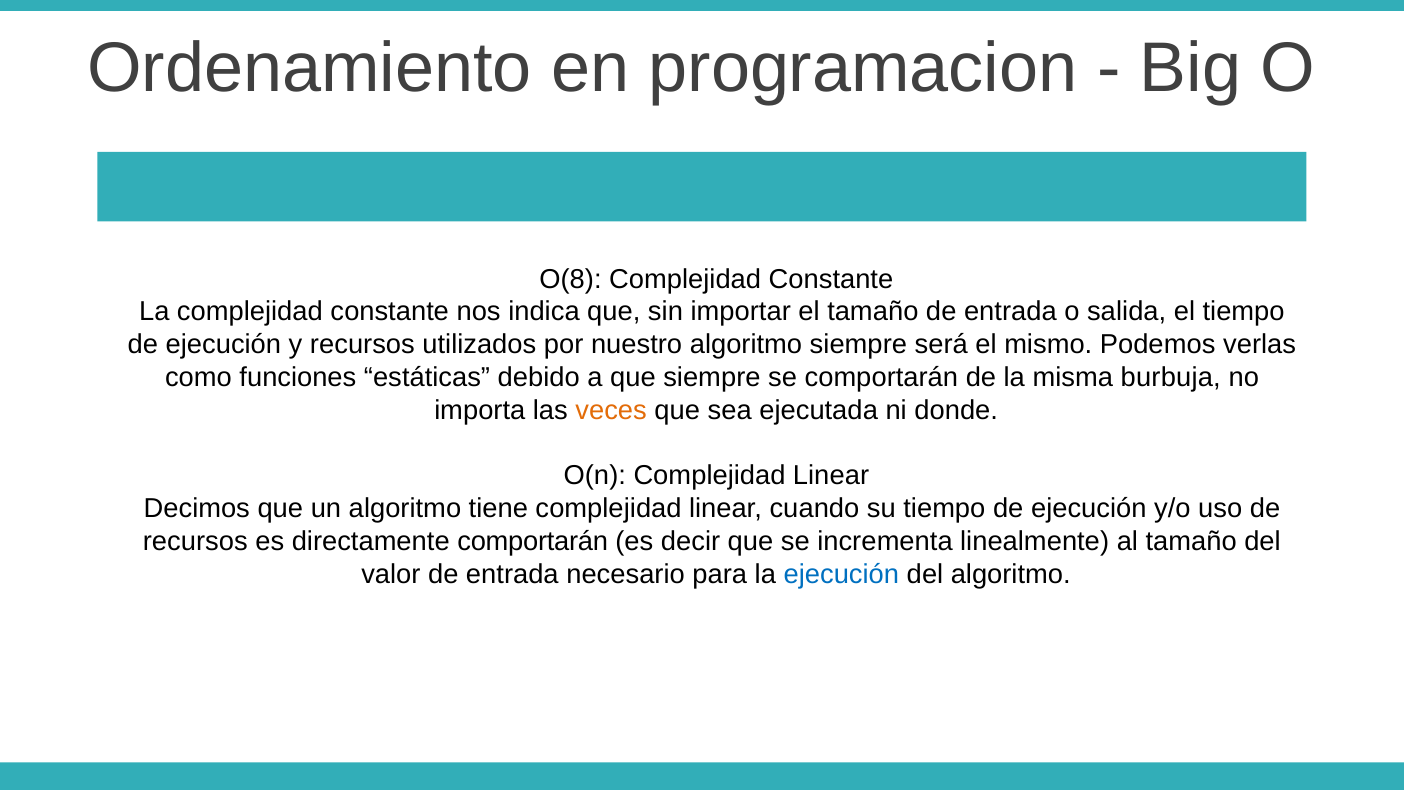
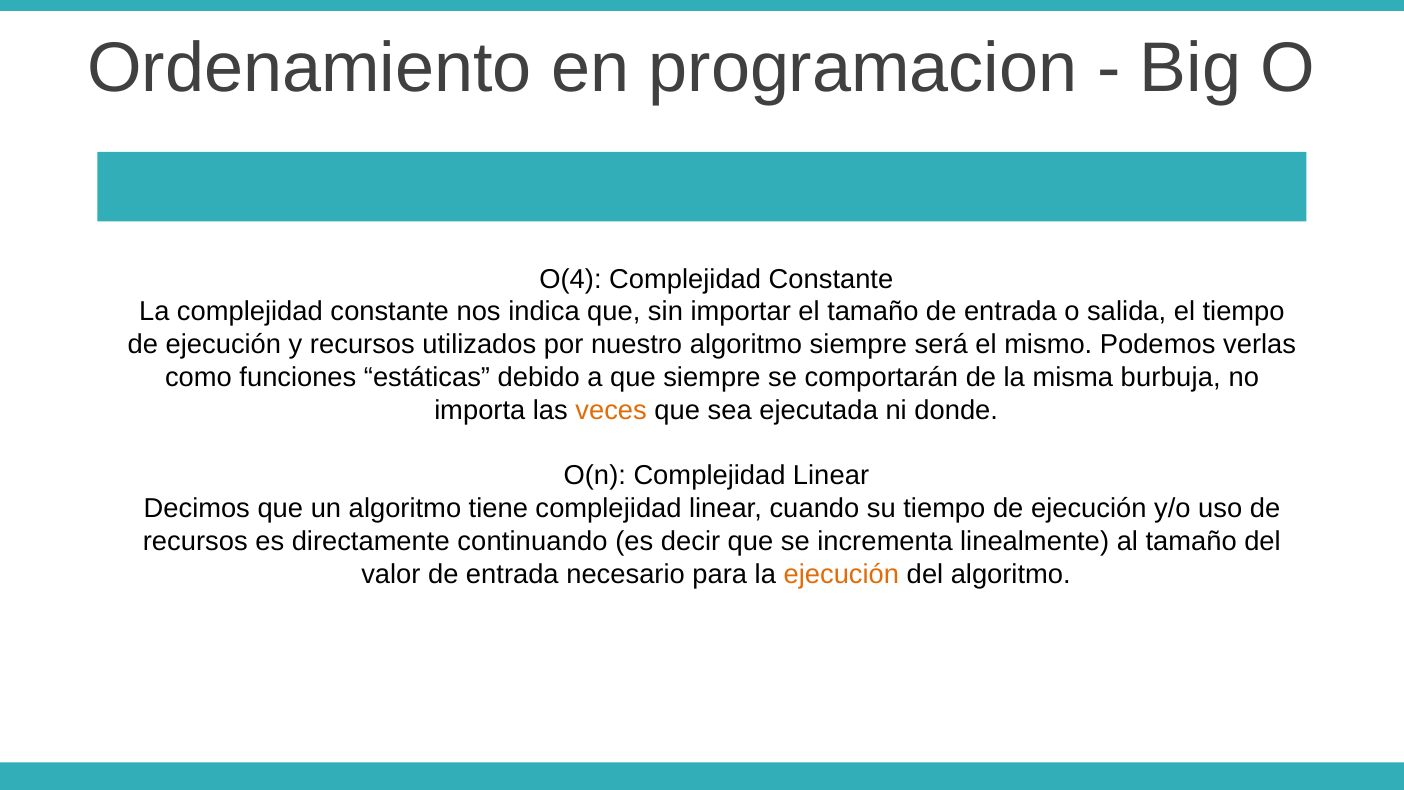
O(8: O(8 -> O(4
directamente comportarán: comportarán -> continuando
ejecución at (841, 574) colour: blue -> orange
